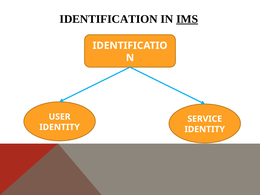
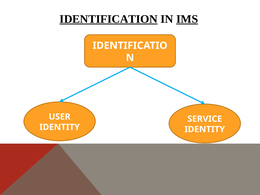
IDENTIFICATION underline: none -> present
